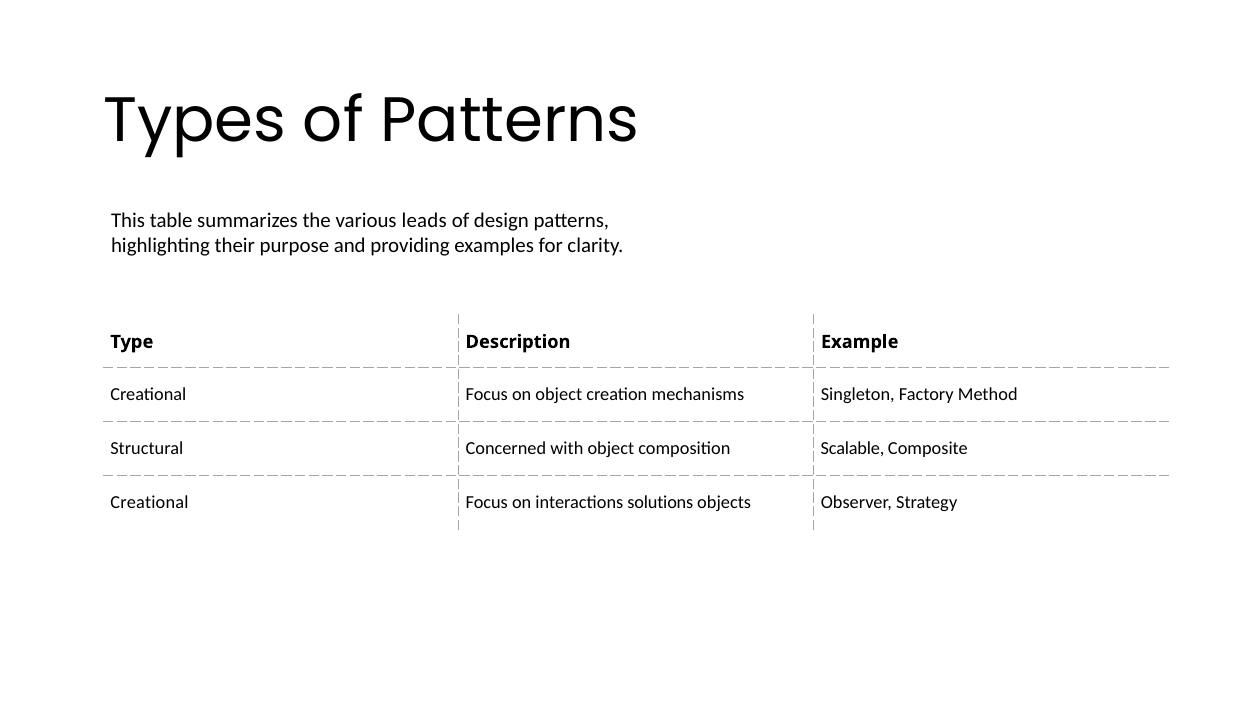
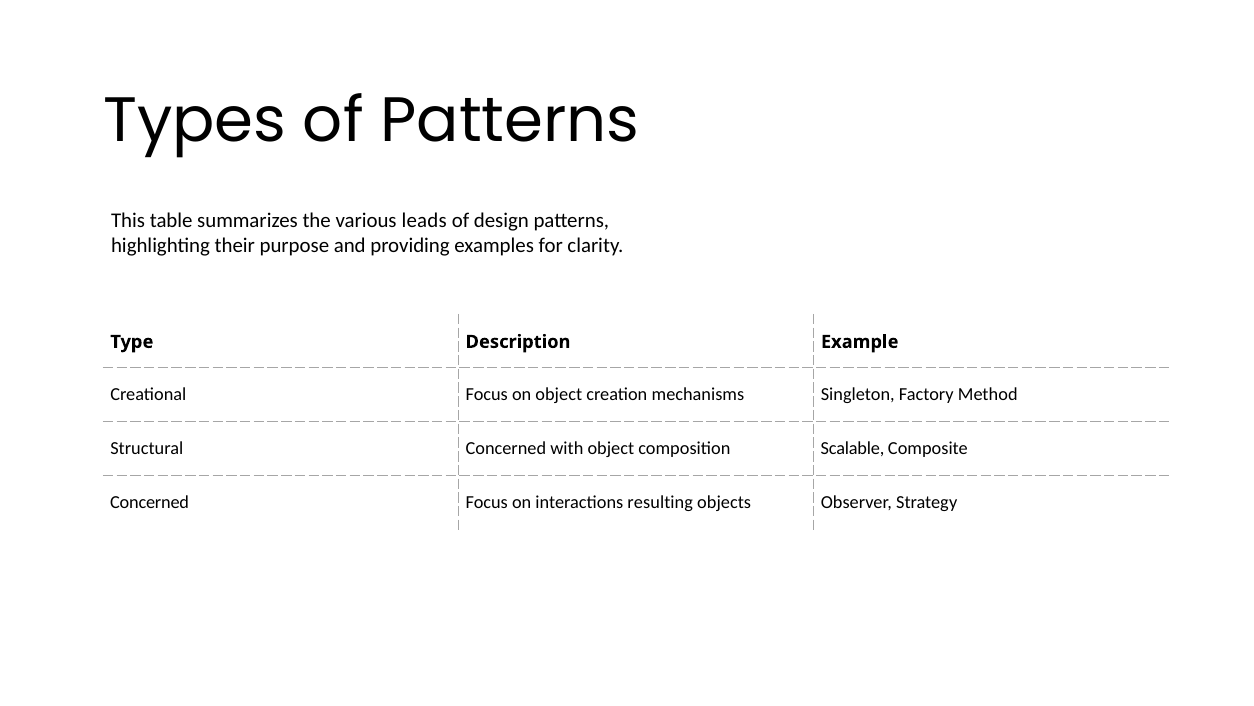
Creational at (149, 502): Creational -> Concerned
solutions: solutions -> resulting
